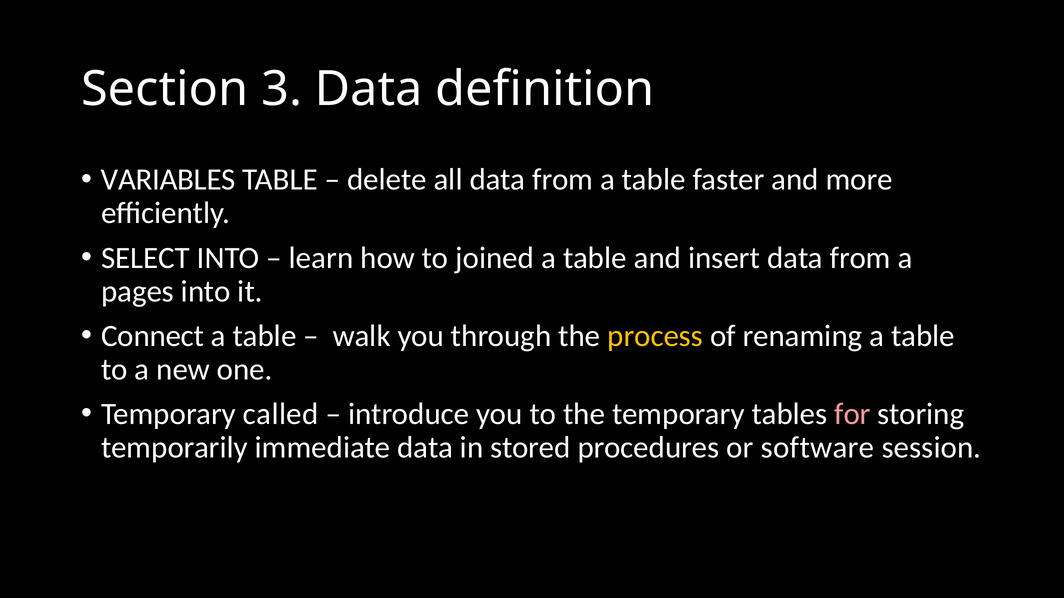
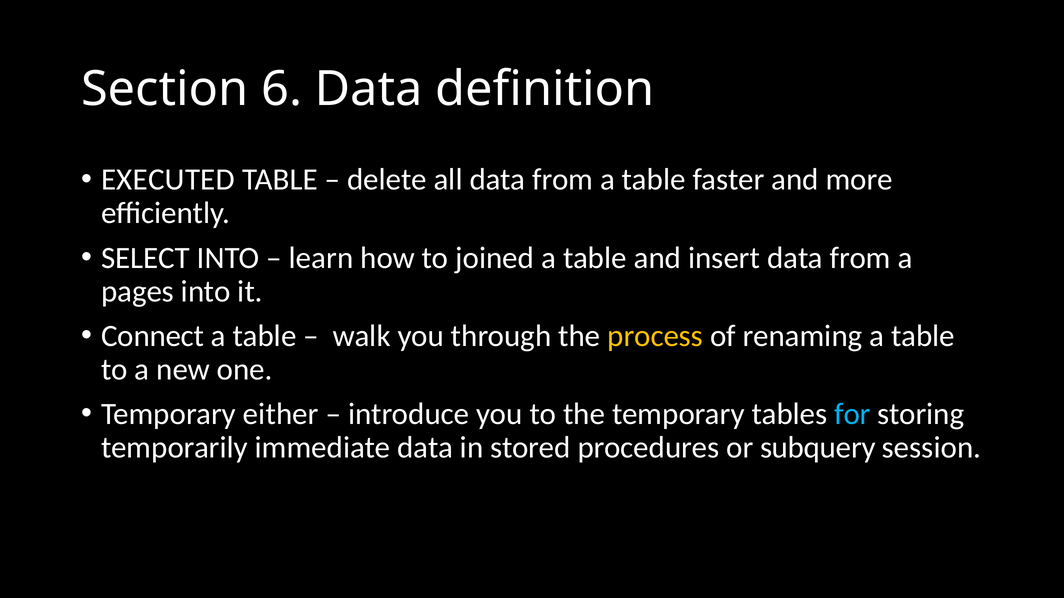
3: 3 -> 6
VARIABLES: VARIABLES -> EXECUTED
called: called -> either
for colour: pink -> light blue
software: software -> subquery
